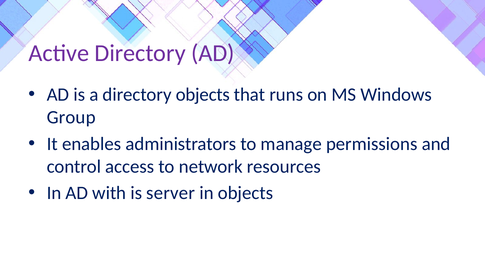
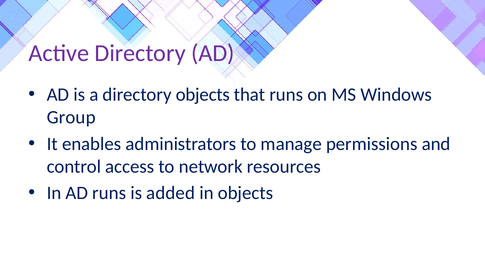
AD with: with -> runs
server: server -> added
